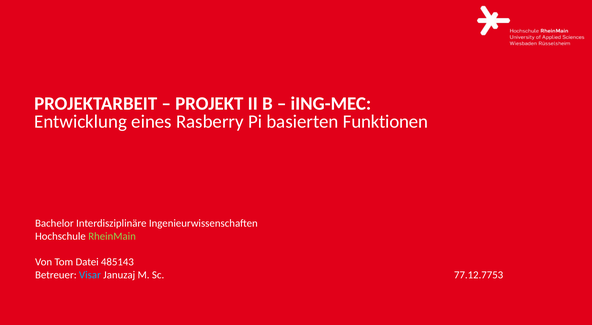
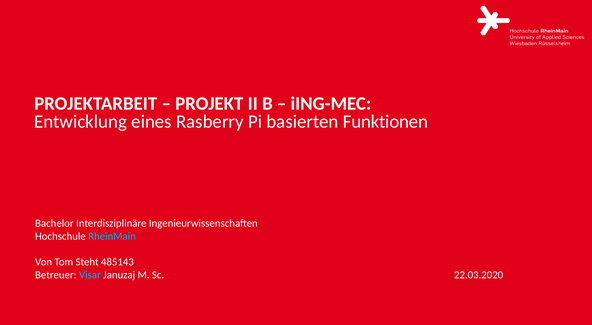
RheinMain colour: light green -> light blue
Datei: Datei -> Steht
77.12.7753: 77.12.7753 -> 22.03.2020
